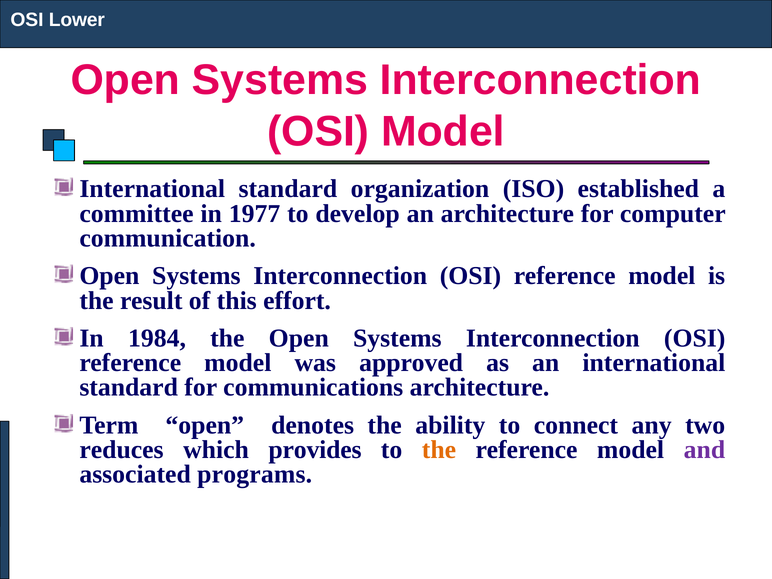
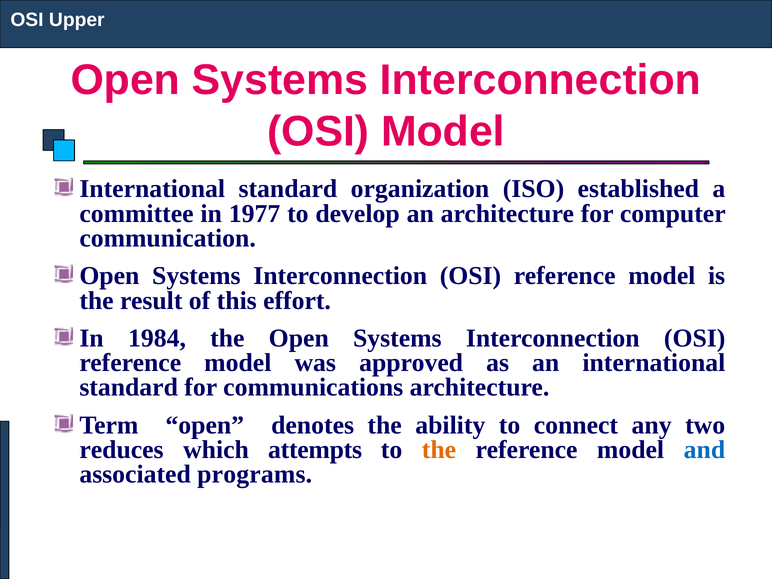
Lower: Lower -> Upper
provides: provides -> attempts
and colour: purple -> blue
